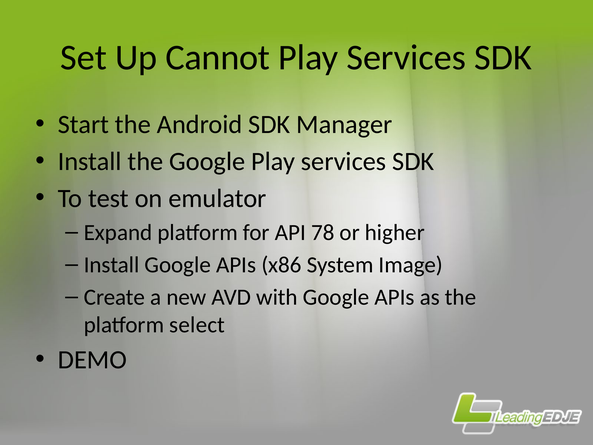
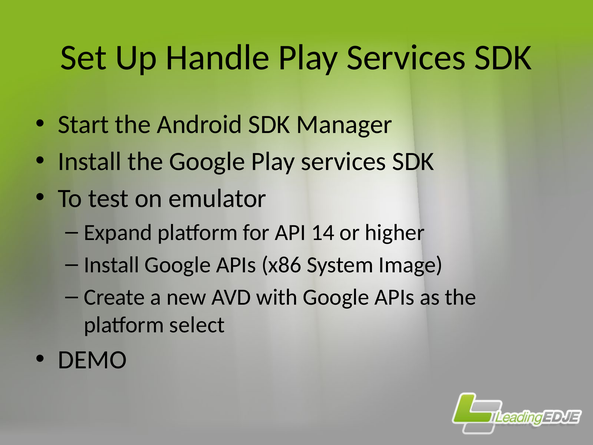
Cannot: Cannot -> Handle
78: 78 -> 14
